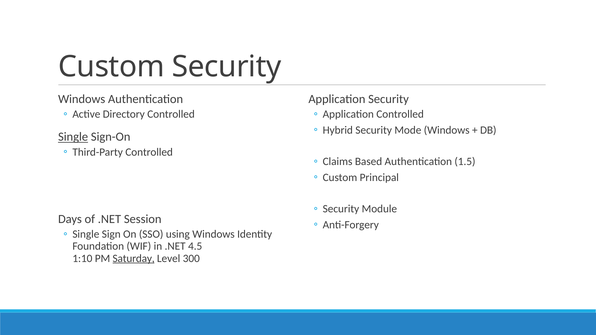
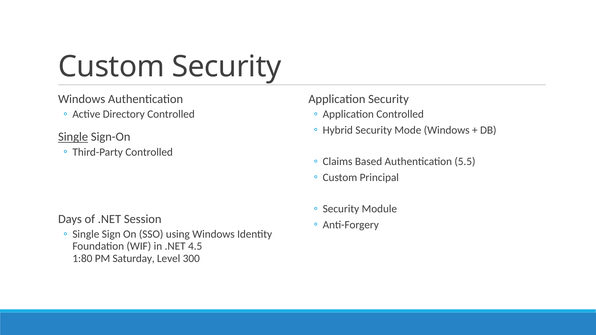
1.5: 1.5 -> 5.5
1:10: 1:10 -> 1:80
Saturday underline: present -> none
